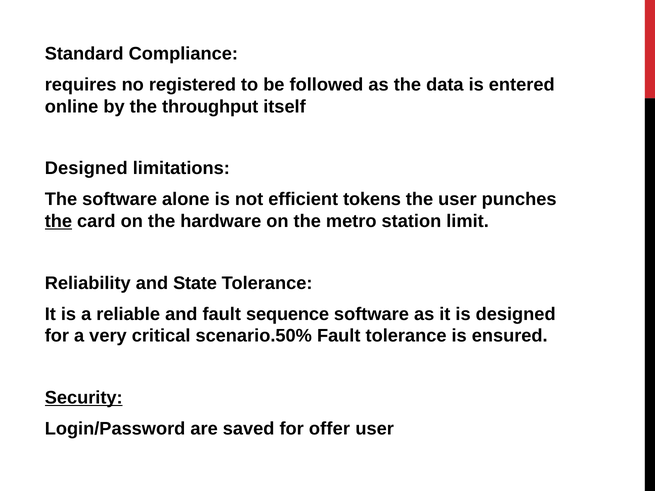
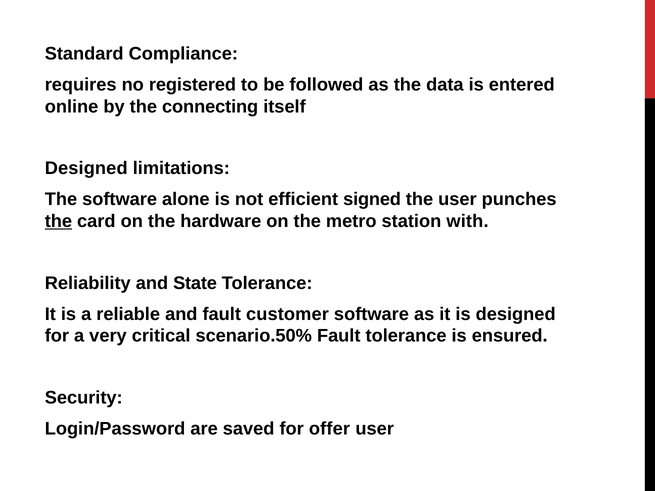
throughput: throughput -> connecting
tokens: tokens -> signed
limit: limit -> with
sequence: sequence -> customer
Security underline: present -> none
